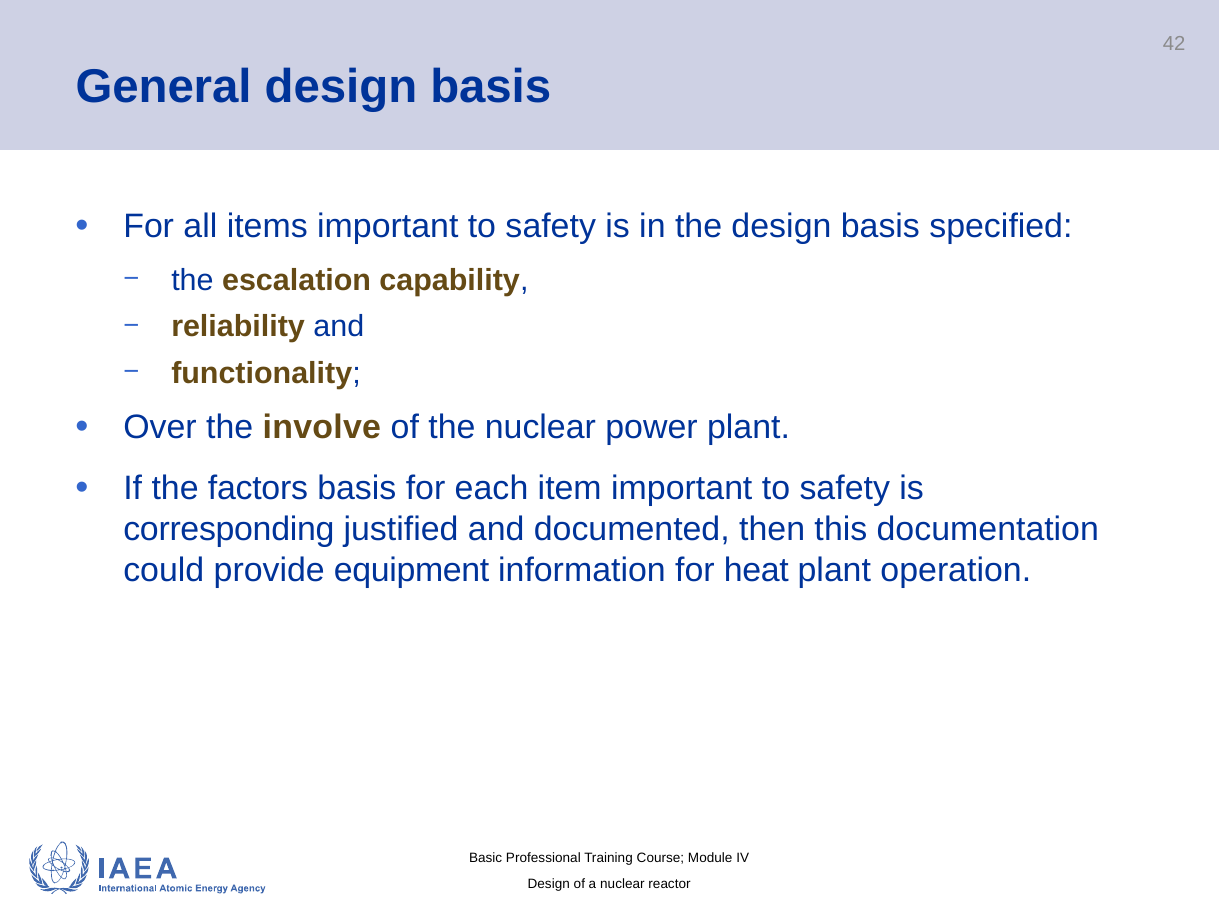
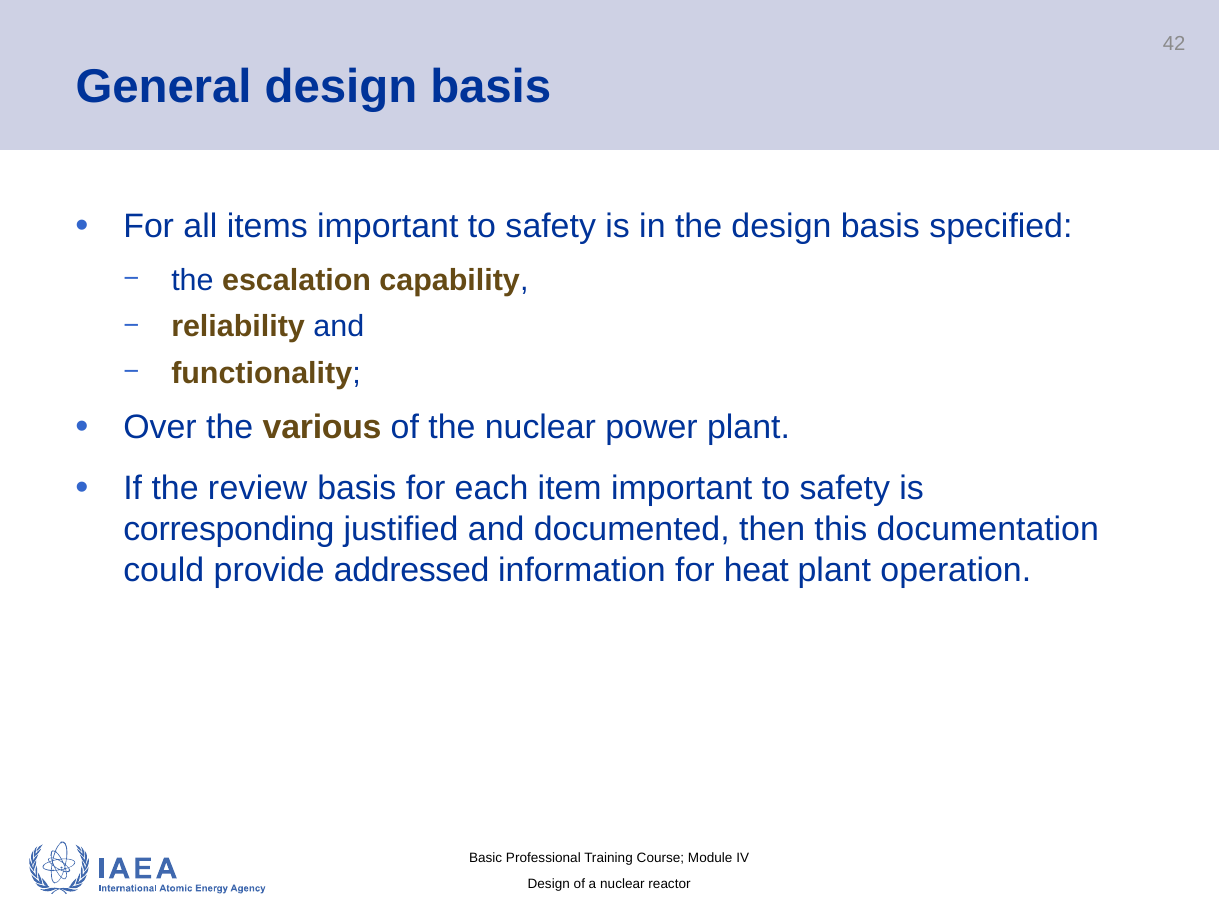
involve: involve -> various
factors: factors -> review
equipment: equipment -> addressed
